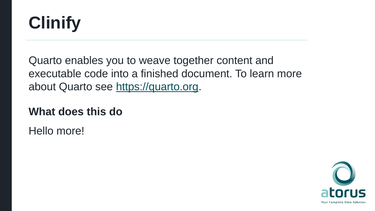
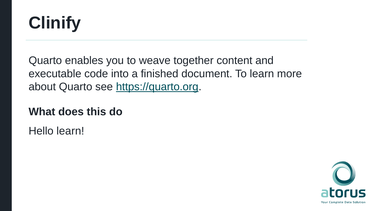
Hello more: more -> learn
